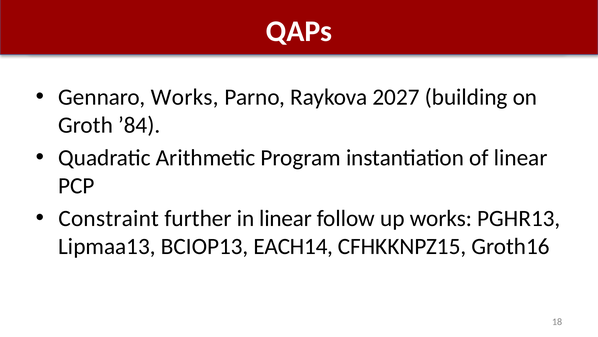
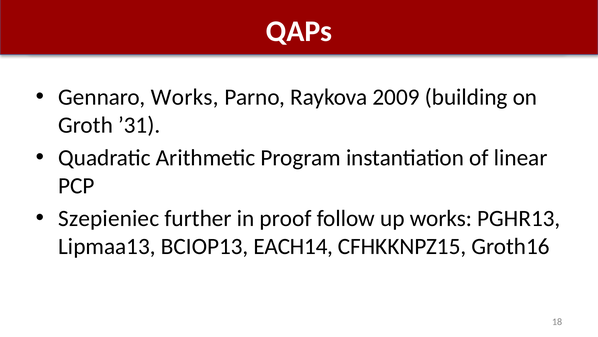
2027: 2027 -> 2009
’84: ’84 -> ’31
Constraint: Constraint -> Szepieniec
in linear: linear -> proof
